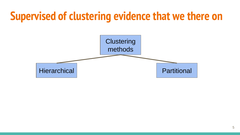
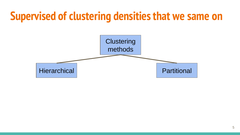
evidence: evidence -> densities
there: there -> same
